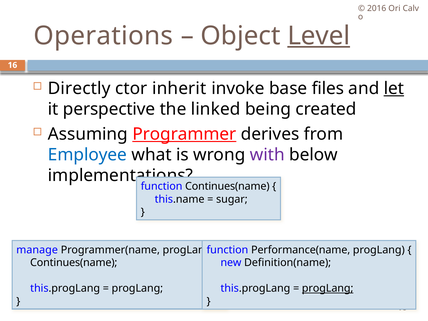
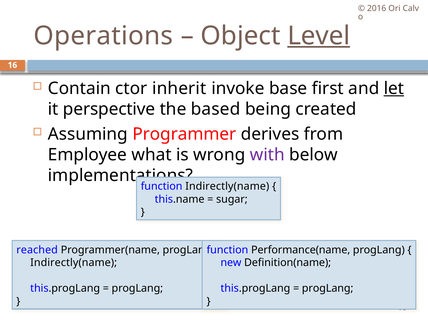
Directly: Directly -> Contain
files: files -> first
linked: linked -> based
Programmer underline: present -> none
Employee colour: blue -> black
Continues(name at (227, 186): Continues(name -> Indirectly(name
manage: manage -> reached
Continues(name at (74, 263): Continues(name -> Indirectly(name
progLang at (328, 288) underline: present -> none
